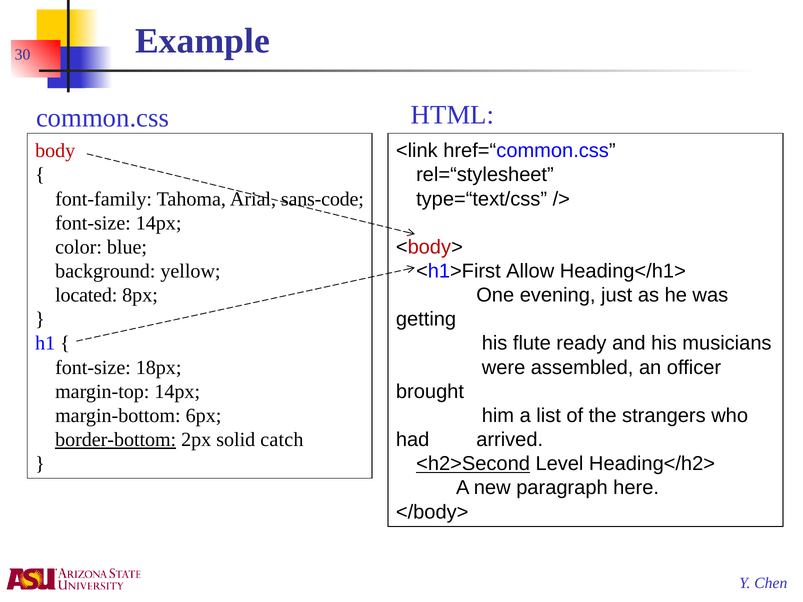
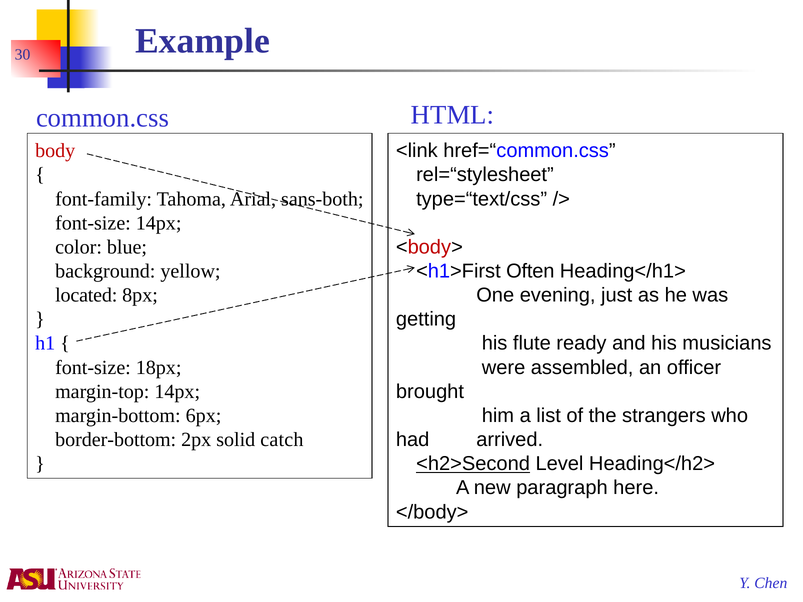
sans-code: sans-code -> sans-both
Allow: Allow -> Often
border-bottom underline: present -> none
